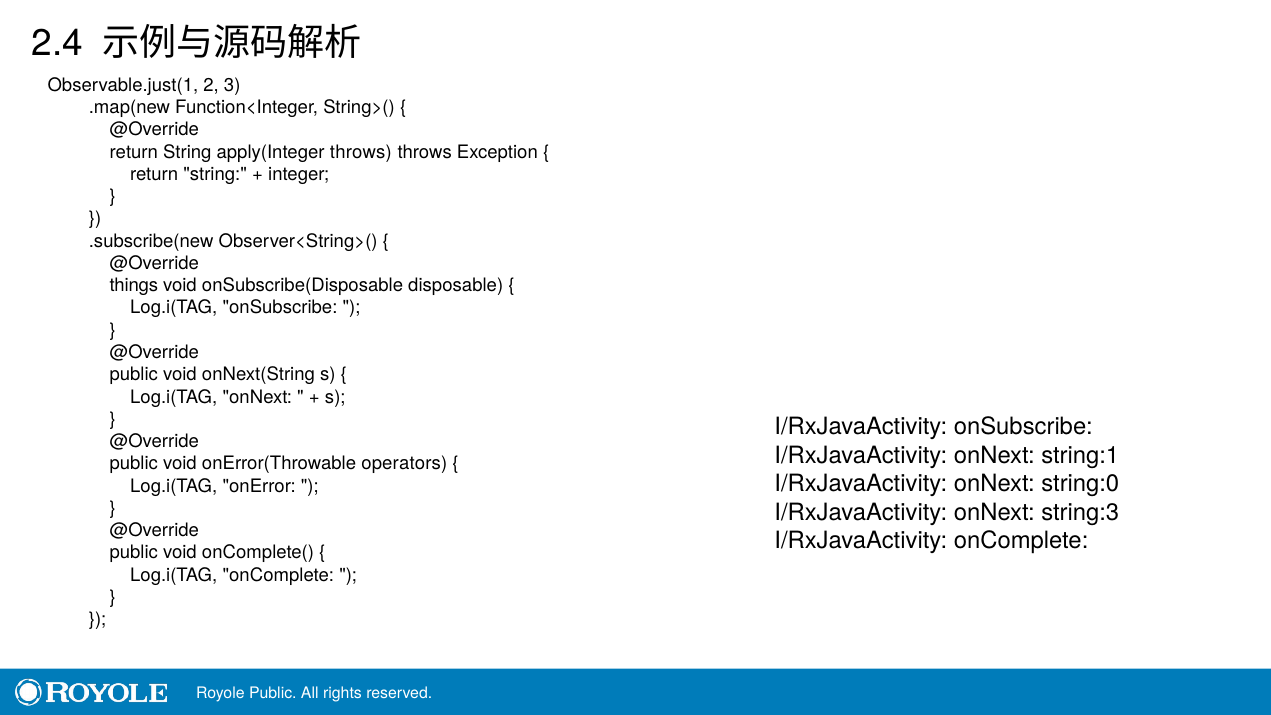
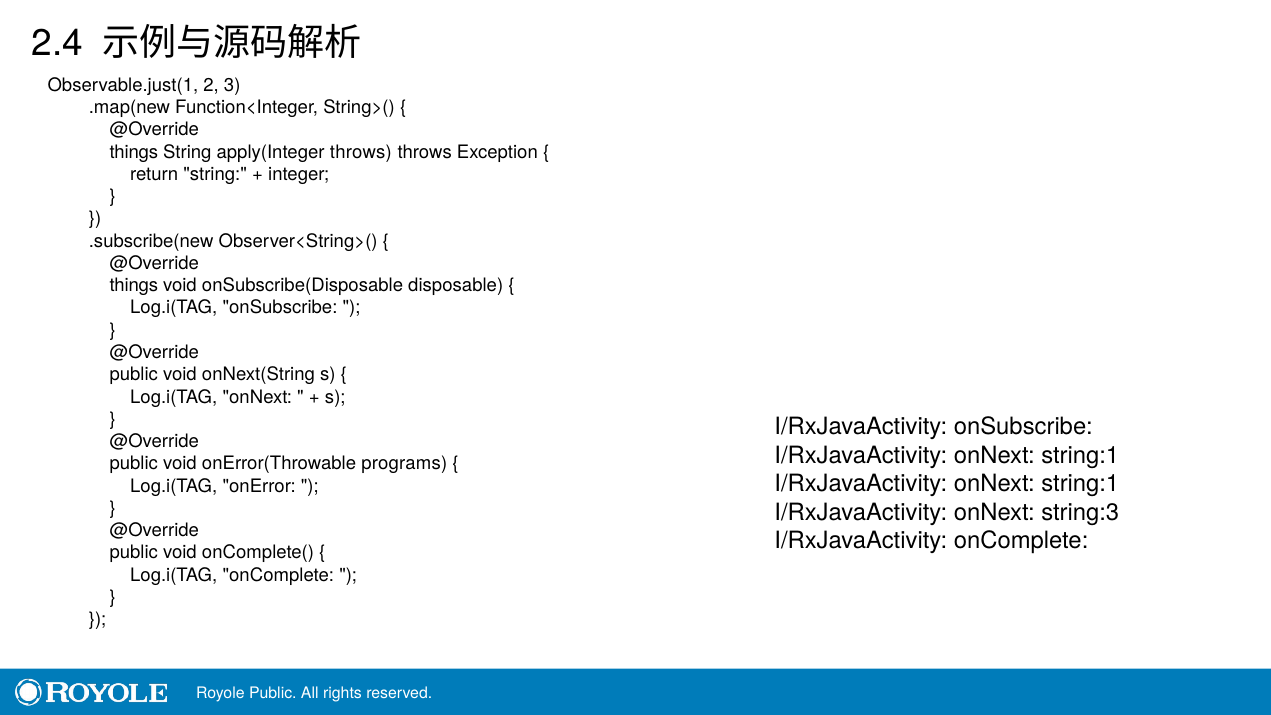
return at (134, 152): return -> things
operators: operators -> programs
string:0 at (1080, 484): string:0 -> string:1
